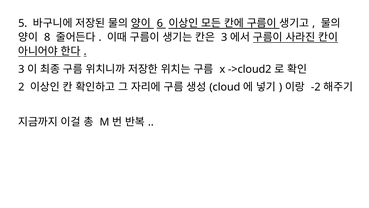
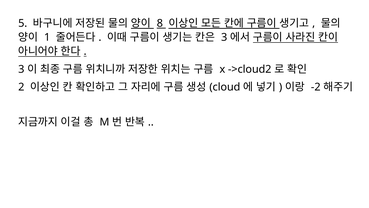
6: 6 -> 8
8: 8 -> 1
